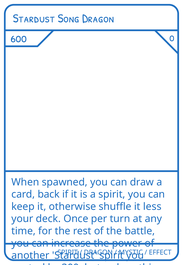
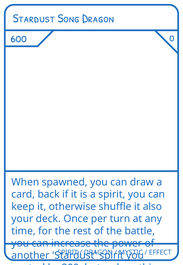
less: less -> also
